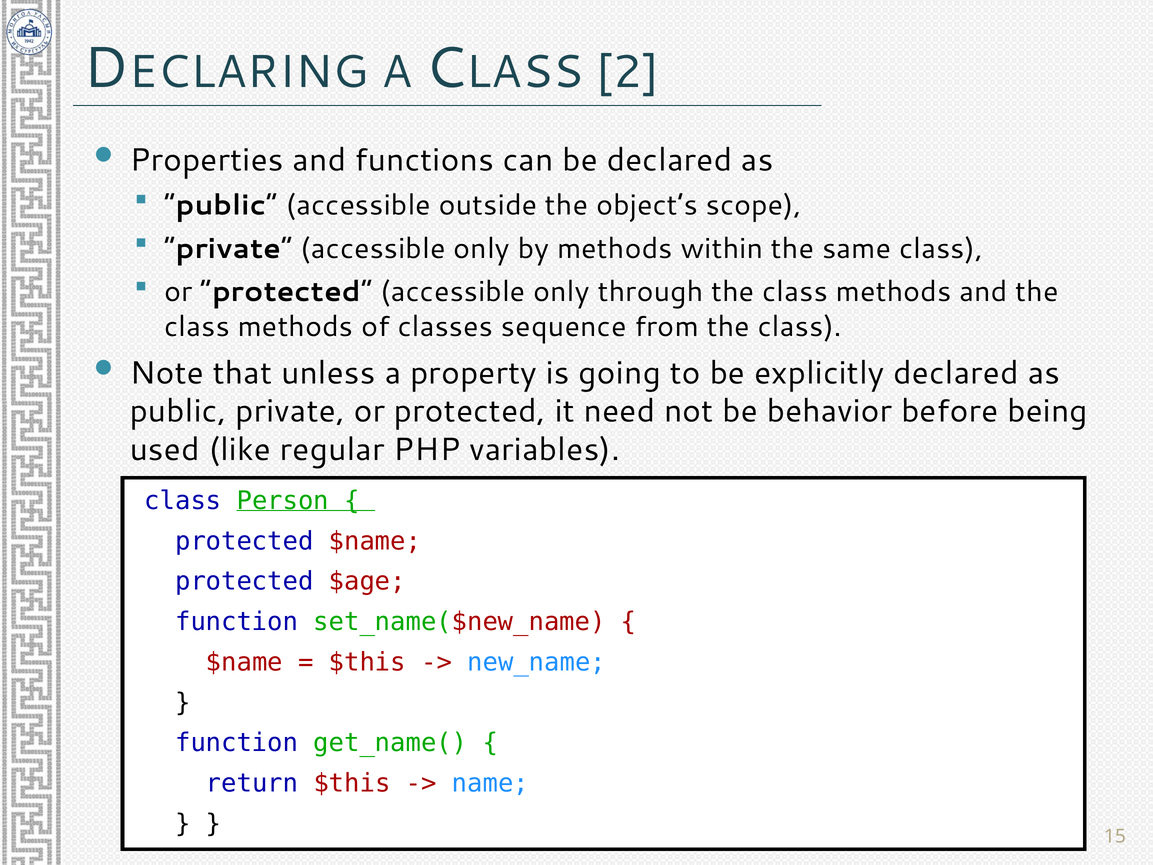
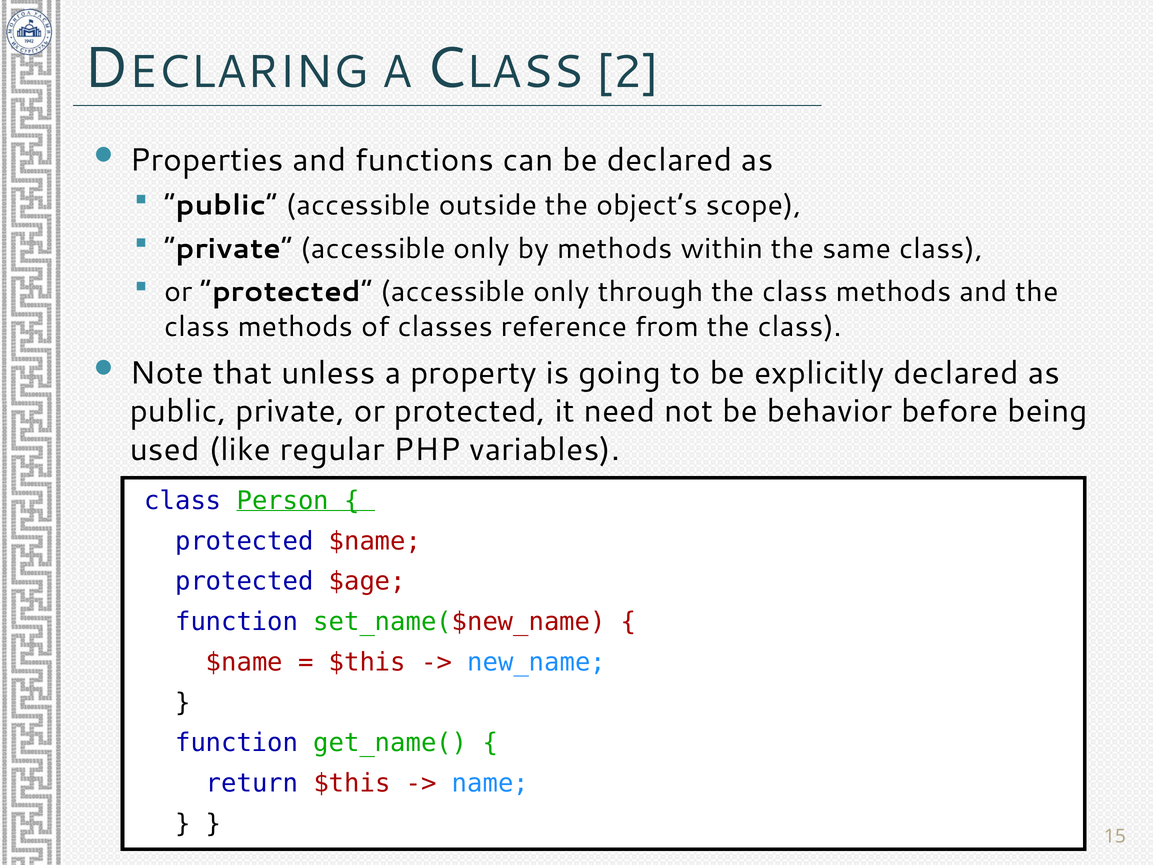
sequence: sequence -> reference
